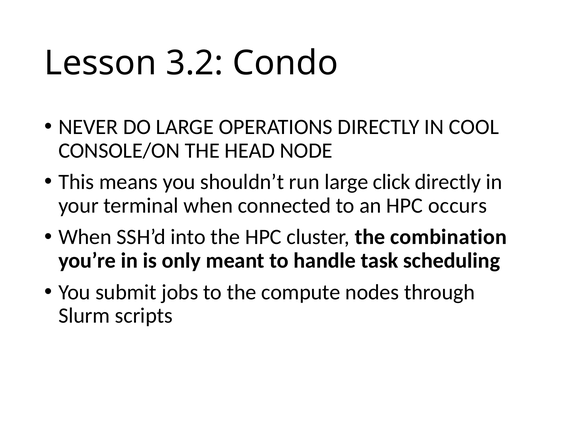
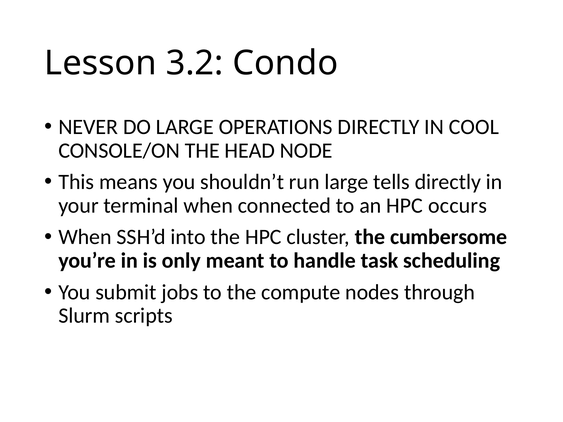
click: click -> tells
combination: combination -> cumbersome
